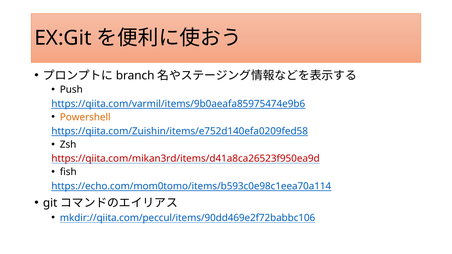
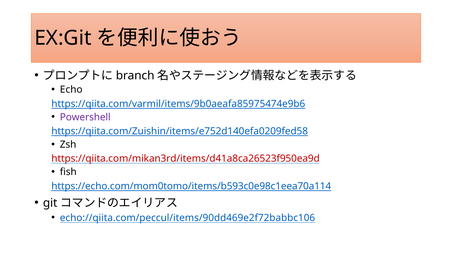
Push: Push -> Echo
Powershell colour: orange -> purple
mkdir://qiita.com/peccul/items/90dd469e2f72babbc106: mkdir://qiita.com/peccul/items/90dd469e2f72babbc106 -> echo://qiita.com/peccul/items/90dd469e2f72babbc106
